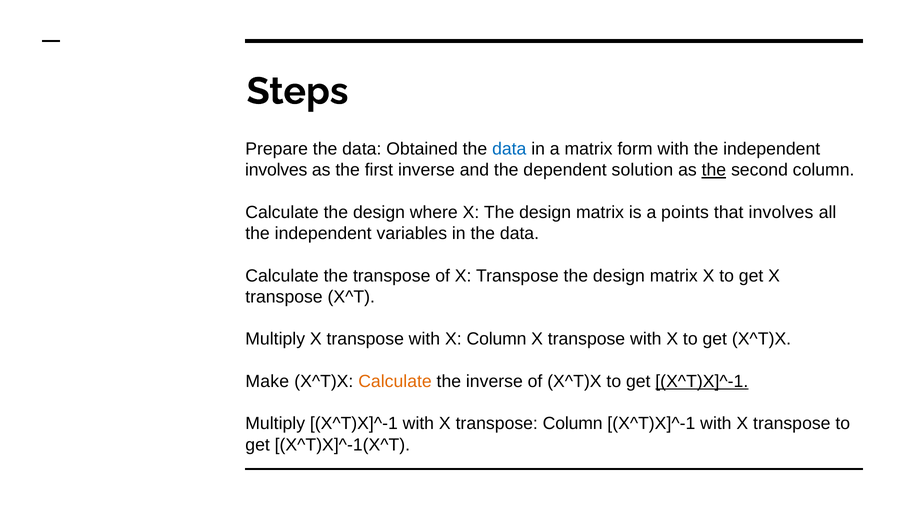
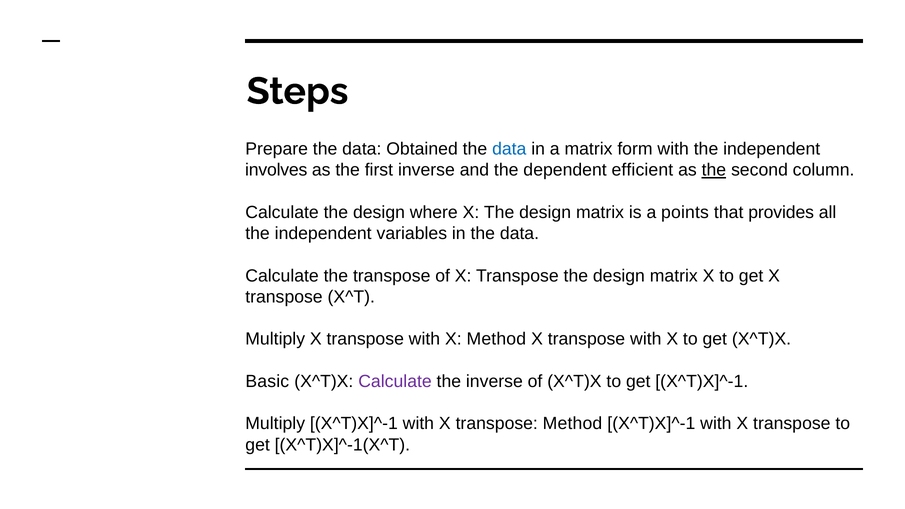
solution: solution -> efficient
that involves: involves -> provides
X Column: Column -> Method
Make: Make -> Basic
Calculate at (395, 381) colour: orange -> purple
X^T)X]^-1 at (702, 381) underline: present -> none
transpose Column: Column -> Method
